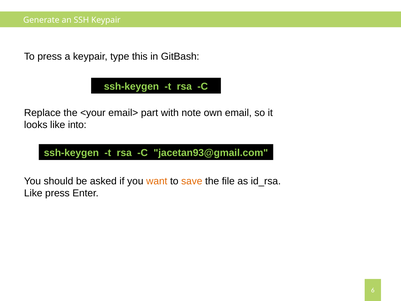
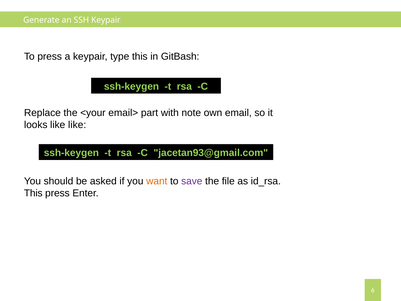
like into: into -> like
save colour: orange -> purple
Like at (33, 193): Like -> This
